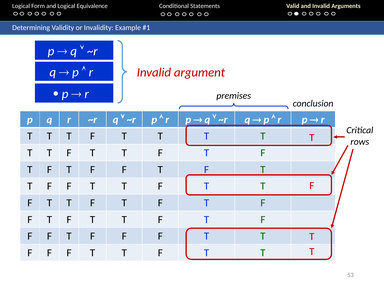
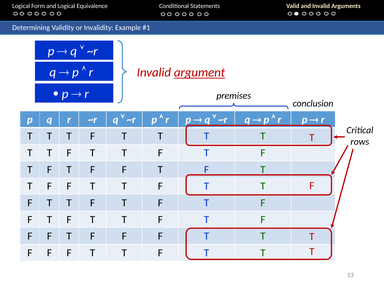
argument underline: none -> present
